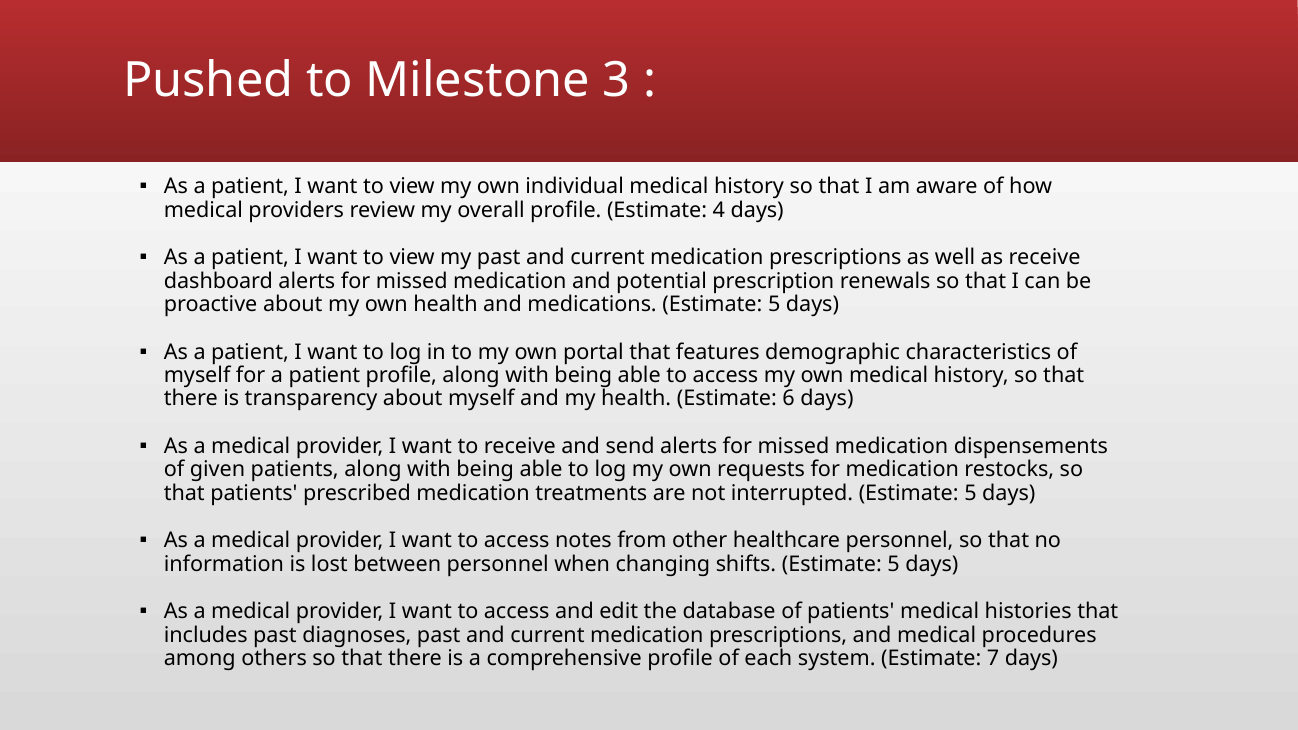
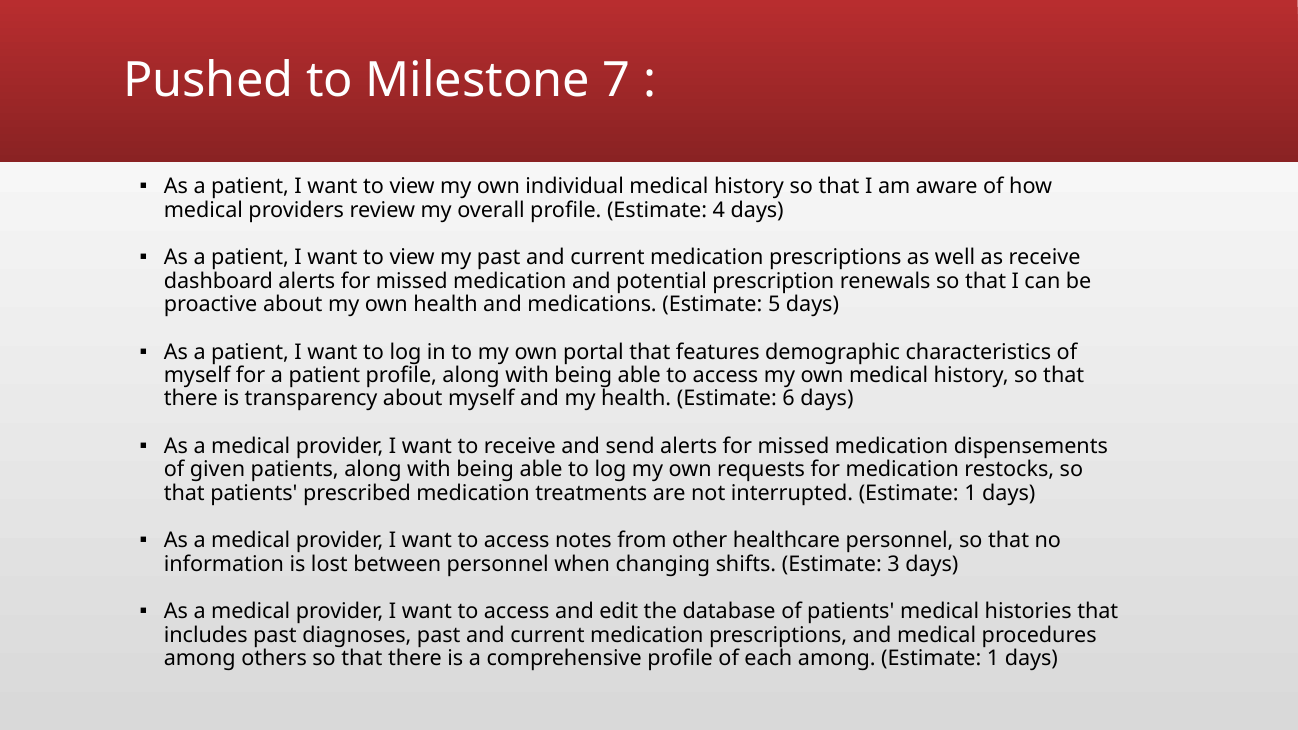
3: 3 -> 7
interrupted Estimate 5: 5 -> 1
shifts Estimate 5: 5 -> 3
each system: system -> among
7 at (993, 659): 7 -> 1
